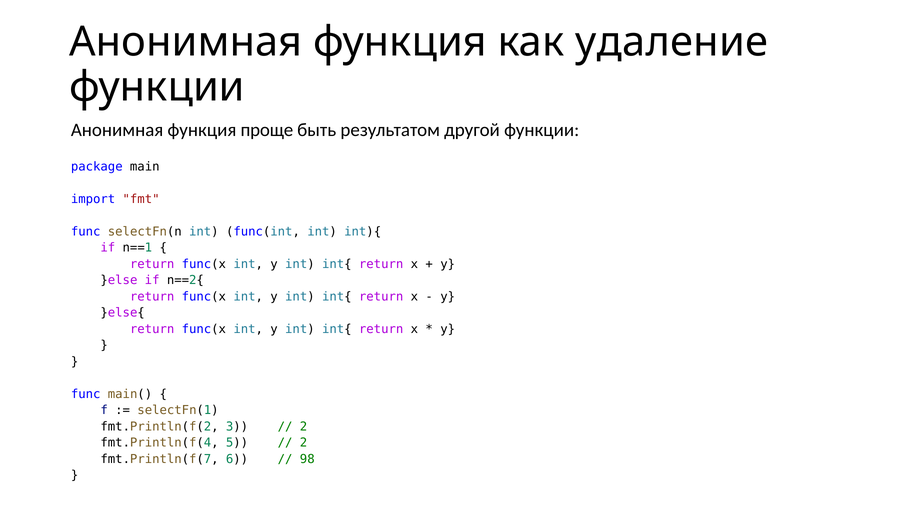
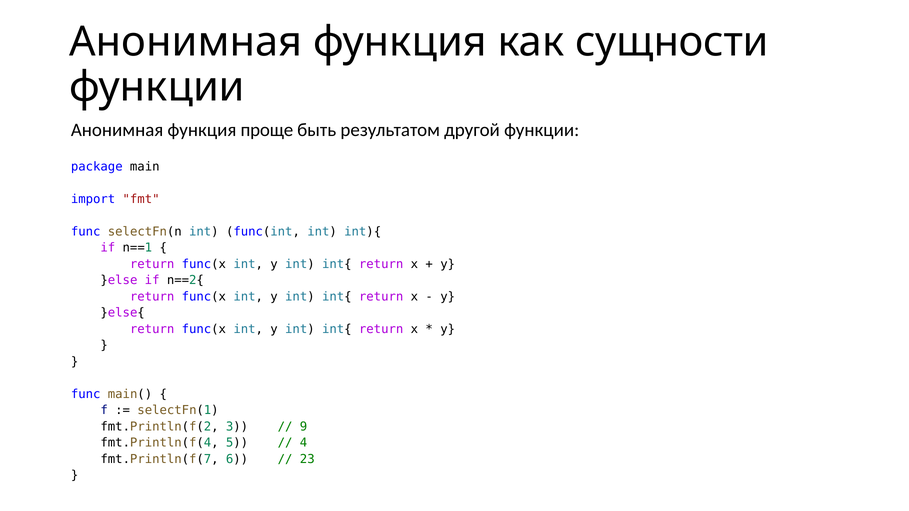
удаление: удаление -> сущности
2 at (304, 427): 2 -> 9
2 at (304, 443): 2 -> 4
98: 98 -> 23
